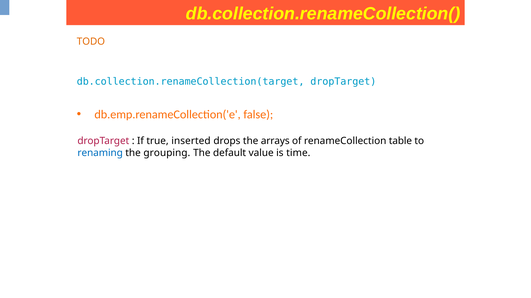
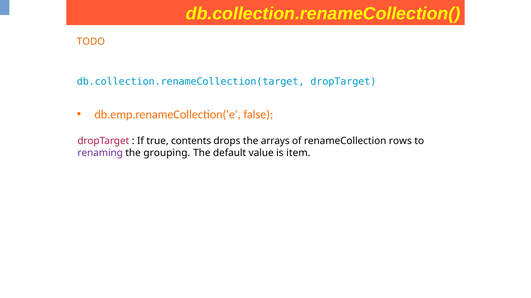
inserted: inserted -> contents
table: table -> rows
renaming colour: blue -> purple
time: time -> item
